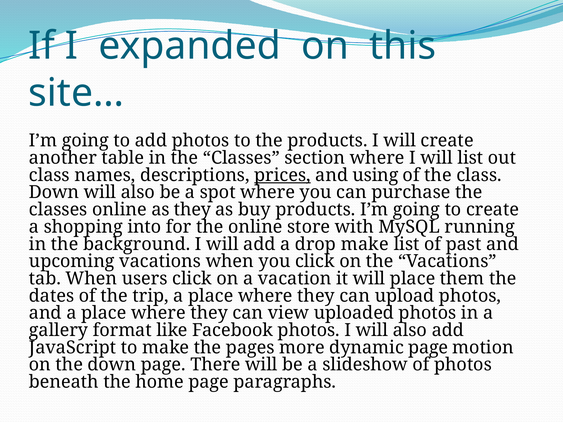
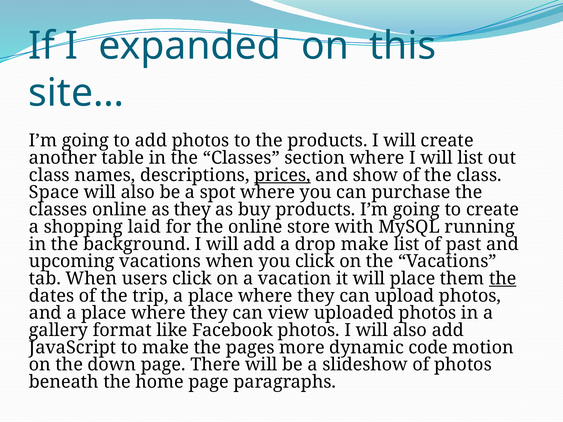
using: using -> show
Down at (54, 192): Down -> Space
into: into -> laid
the at (503, 279) underline: none -> present
dynamic page: page -> code
